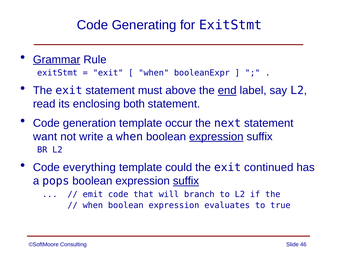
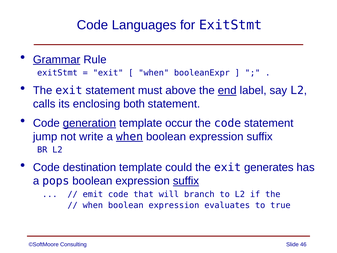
Generating: Generating -> Languages
read: read -> calls
generation underline: none -> present
the next: next -> code
want: want -> jump
when at (129, 136) underline: none -> present
expression at (216, 136) underline: present -> none
everything: everything -> destination
continued: continued -> generates
